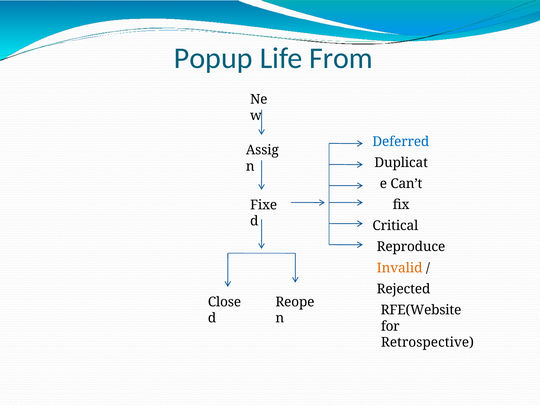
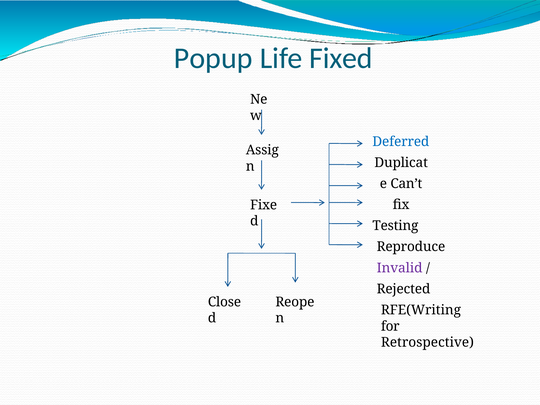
From: From -> Fixed
Critical: Critical -> Testing
Invalid colour: orange -> purple
RFE(Website: RFE(Website -> RFE(Writing
